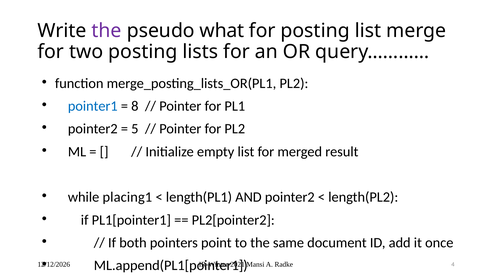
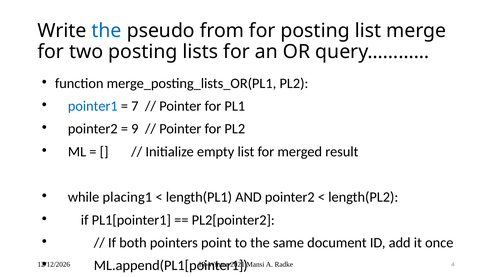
the at (107, 31) colour: purple -> blue
pseudo what: what -> from
8: 8 -> 7
5: 5 -> 9
